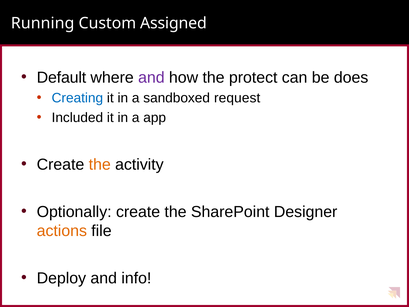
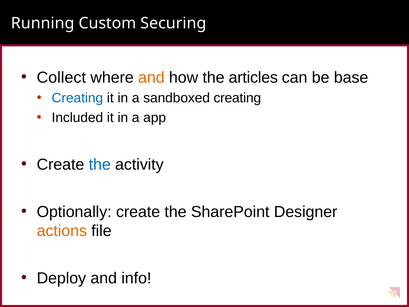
Assigned: Assigned -> Securing
Default: Default -> Collect
and at (151, 77) colour: purple -> orange
protect: protect -> articles
does: does -> base
sandboxed request: request -> creating
the at (100, 164) colour: orange -> blue
